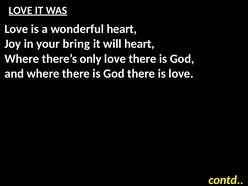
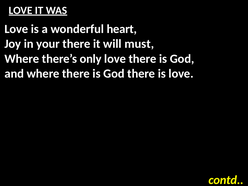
your bring: bring -> there
will heart: heart -> must
